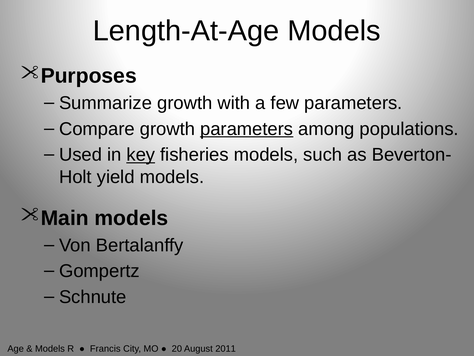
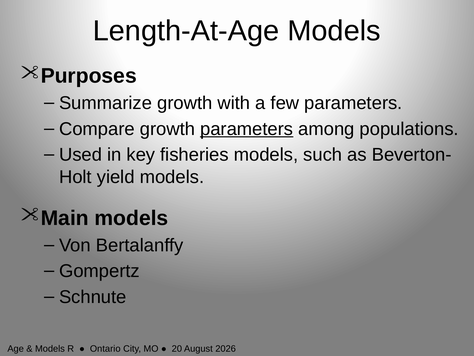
key underline: present -> none
Francis: Francis -> Ontario
2011: 2011 -> 2026
